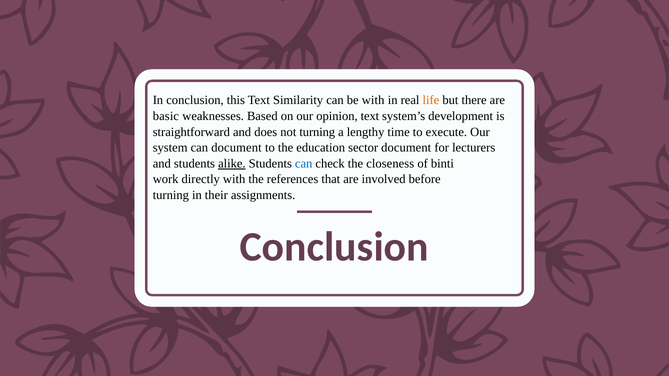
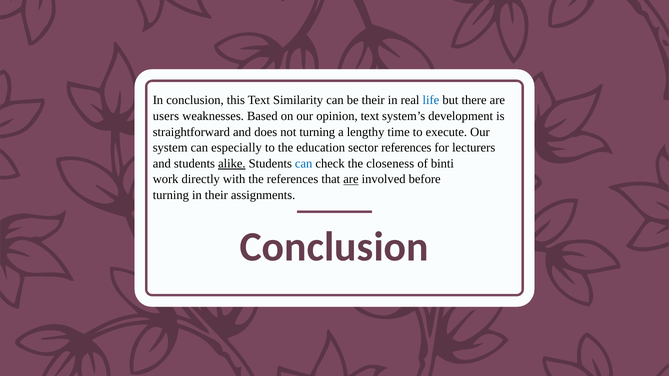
be with: with -> their
life colour: orange -> blue
basic: basic -> users
can document: document -> especially
sector document: document -> references
are at (351, 179) underline: none -> present
